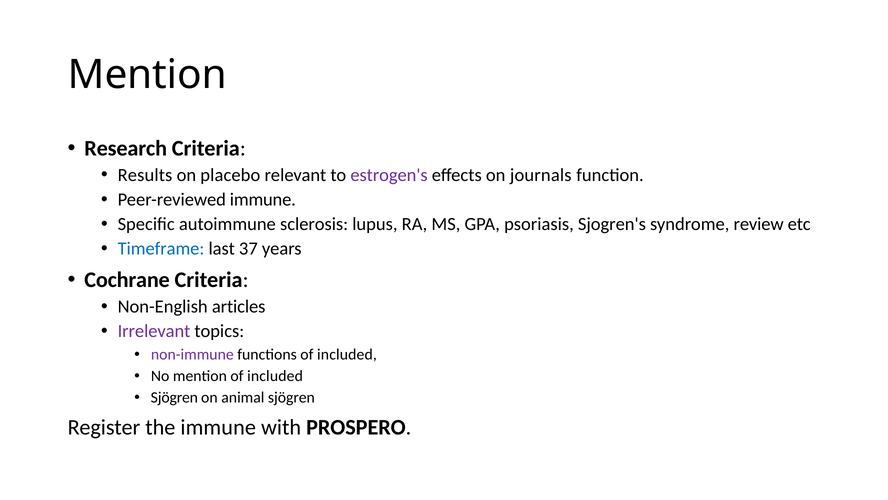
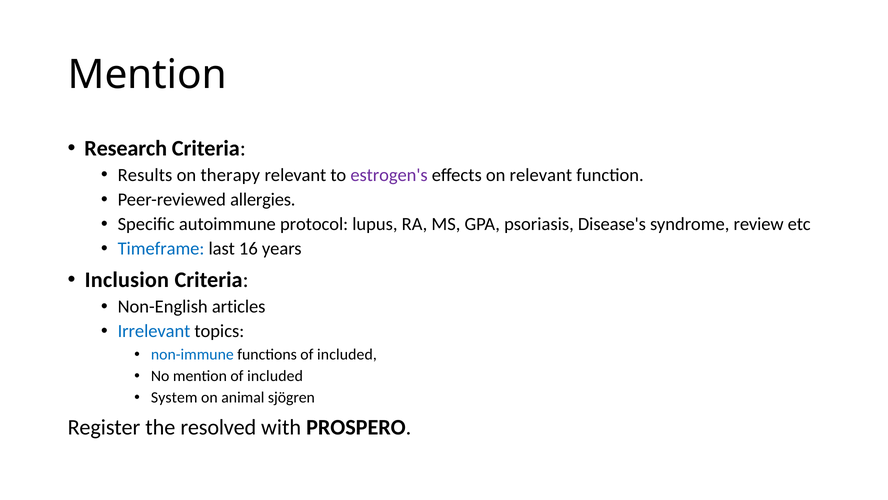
placebo: placebo -> therapy
on journals: journals -> relevant
Peer-reviewed immune: immune -> allergies
sclerosis: sclerosis -> protocol
Sjogren's: Sjogren's -> Disease's
37: 37 -> 16
Cochrane: Cochrane -> Inclusion
Irrelevant colour: purple -> blue
non-immune colour: purple -> blue
Sjögren at (174, 397): Sjögren -> System
the immune: immune -> resolved
